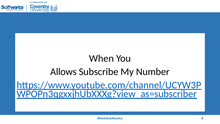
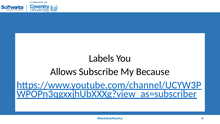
When: When -> Labels
Number: Number -> Because
